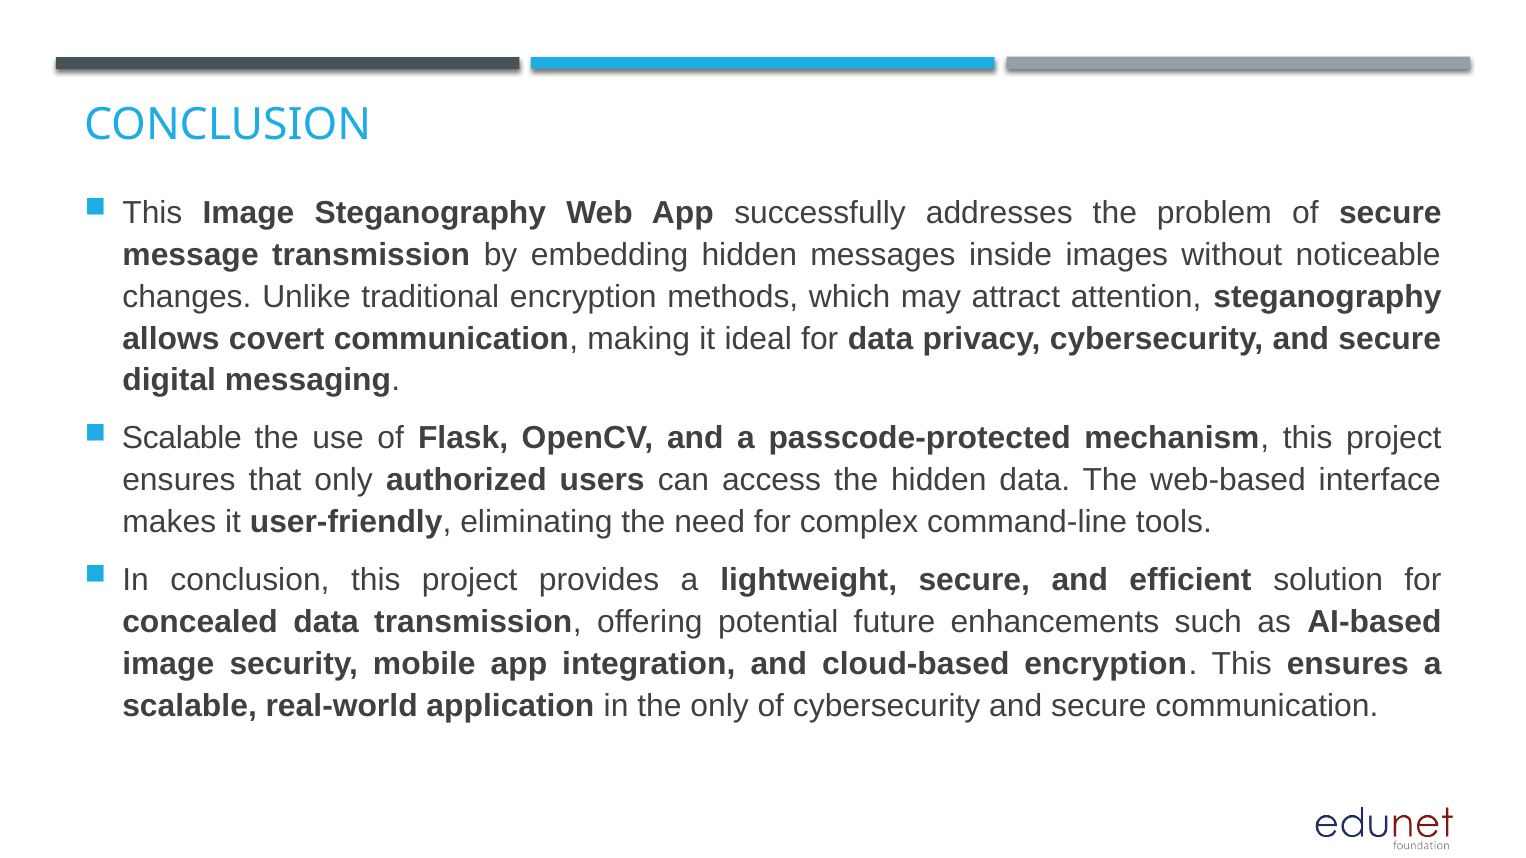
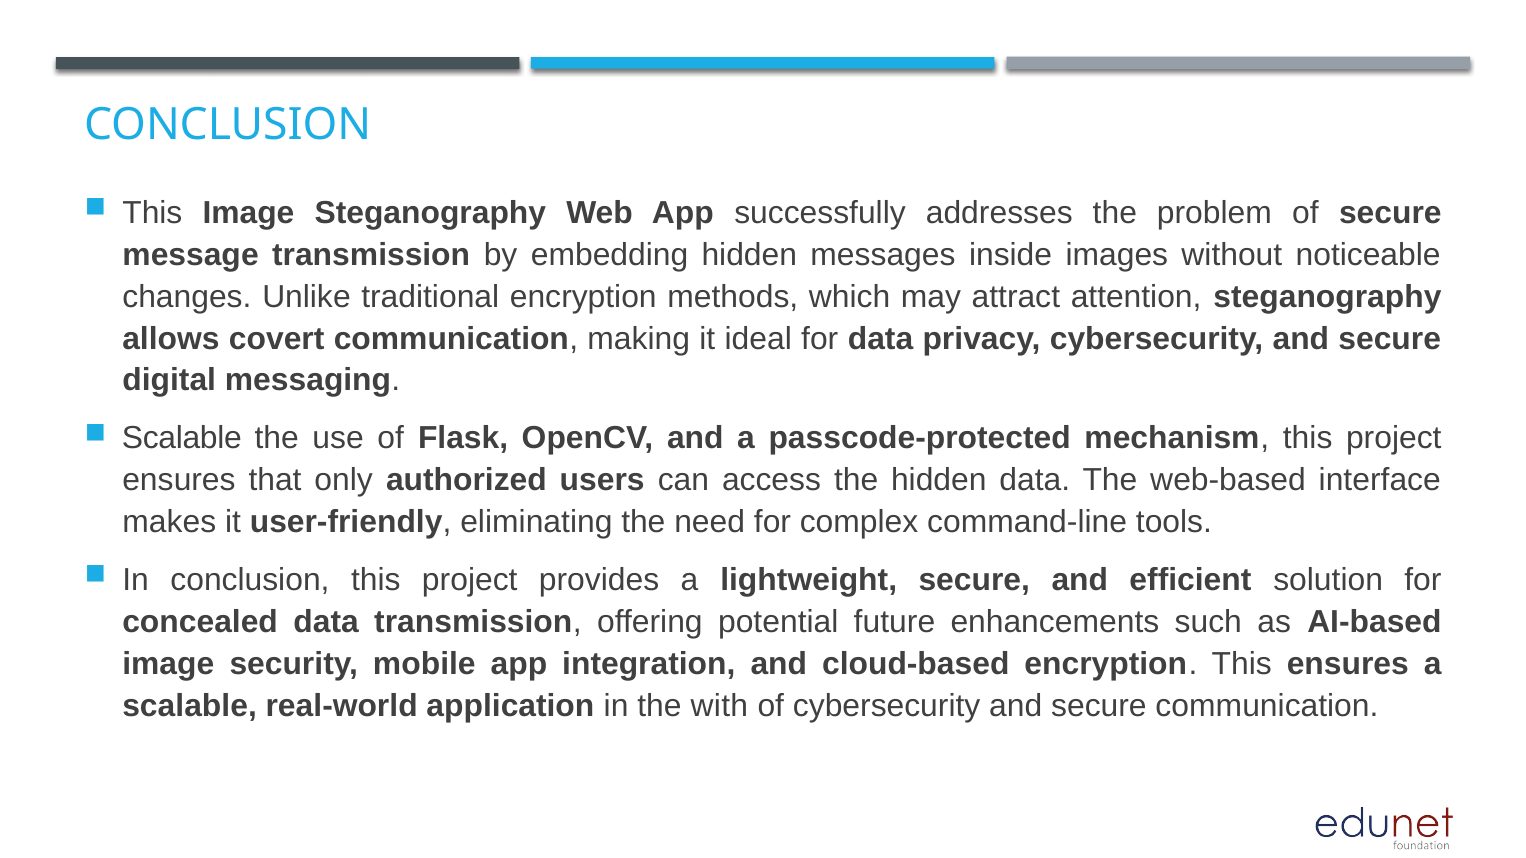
the only: only -> with
